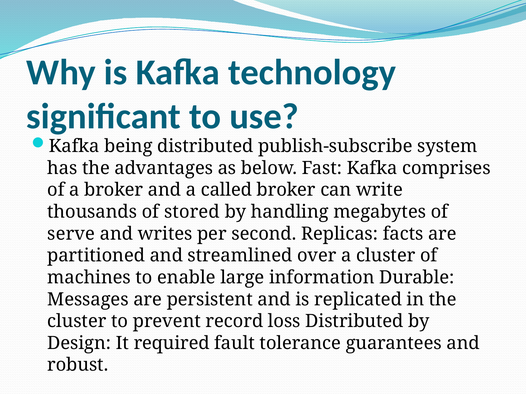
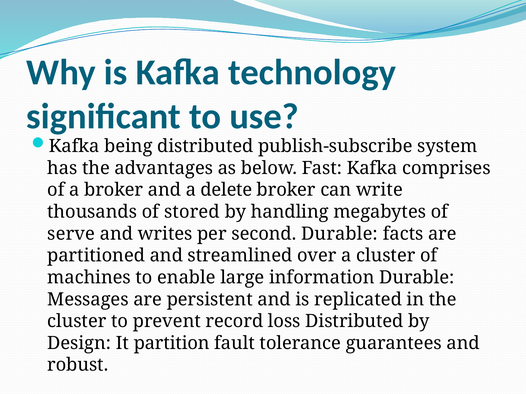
called: called -> delete
second Replicas: Replicas -> Durable
required: required -> partition
